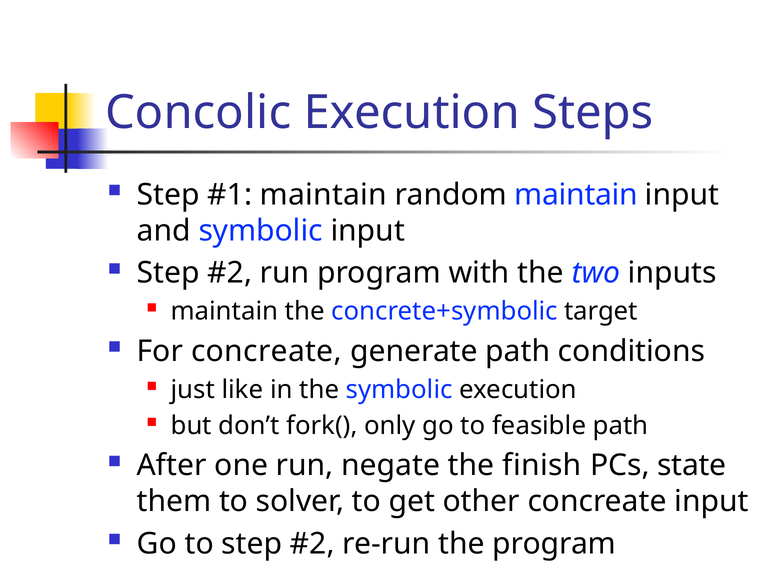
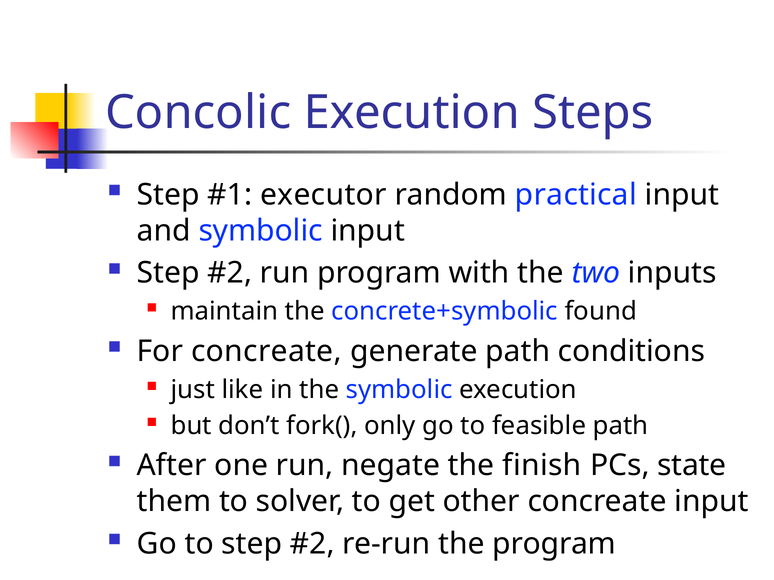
maintain at (323, 195): maintain -> executor
random maintain: maintain -> practical
target: target -> found
